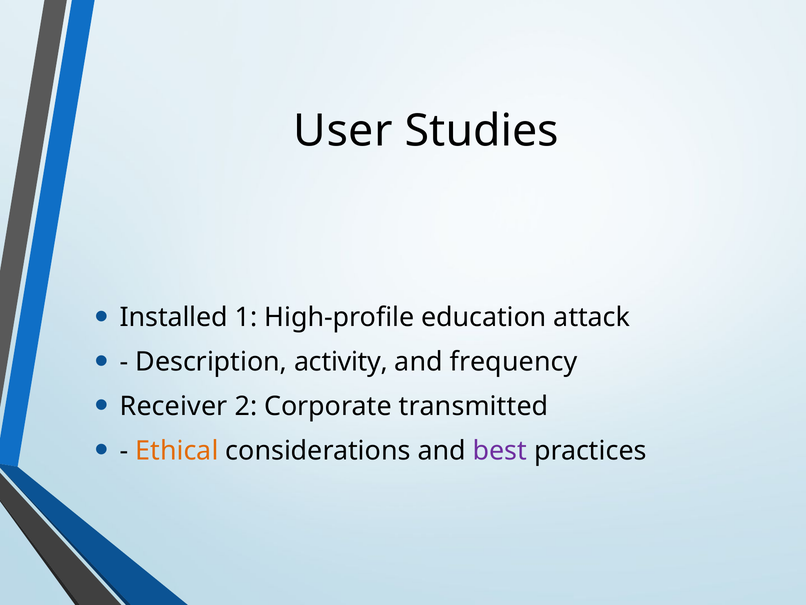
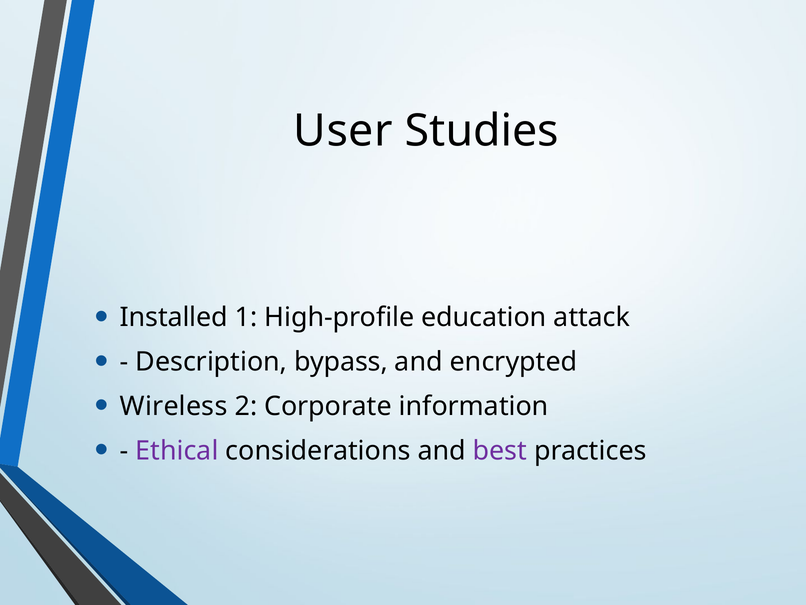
activity: activity -> bypass
frequency: frequency -> encrypted
Receiver: Receiver -> Wireless
transmitted: transmitted -> information
Ethical colour: orange -> purple
